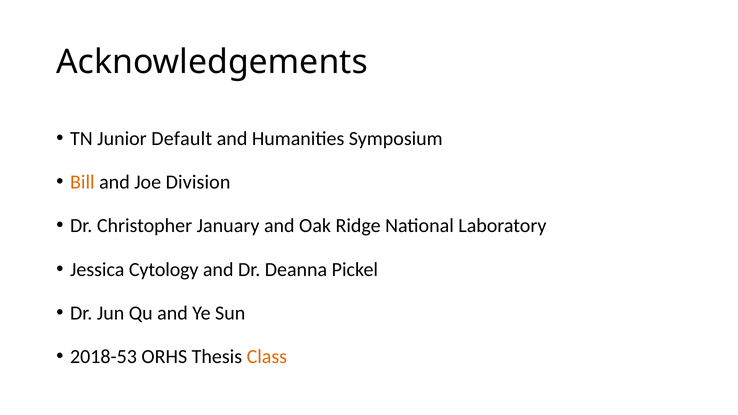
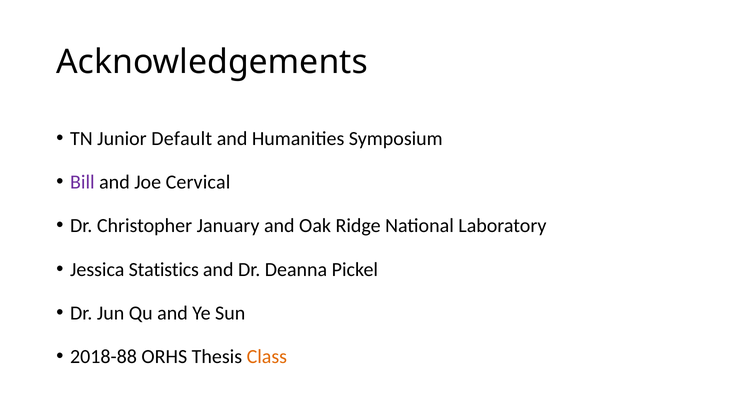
Bill colour: orange -> purple
Division: Division -> Cervical
Cytology: Cytology -> Statistics
2018-53: 2018-53 -> 2018-88
